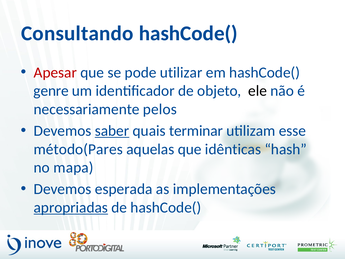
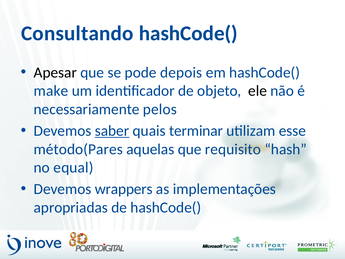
Apesar colour: red -> black
utilizar: utilizar -> depois
genre: genre -> make
idênticas: idênticas -> requisito
mapa: mapa -> equal
esperada: esperada -> wrappers
apropriadas underline: present -> none
